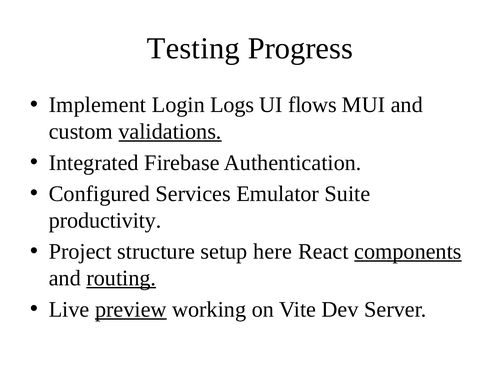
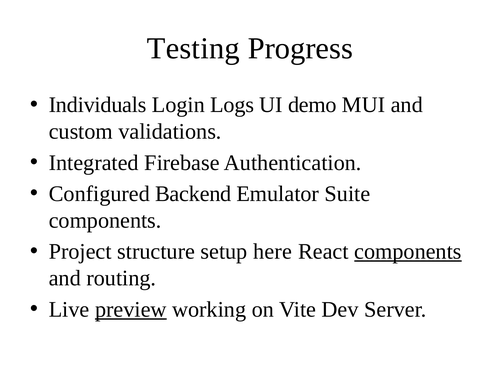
Implement: Implement -> Individuals
flows: flows -> demo
validations underline: present -> none
Services: Services -> Backend
productivity at (105, 220): productivity -> components
routing underline: present -> none
